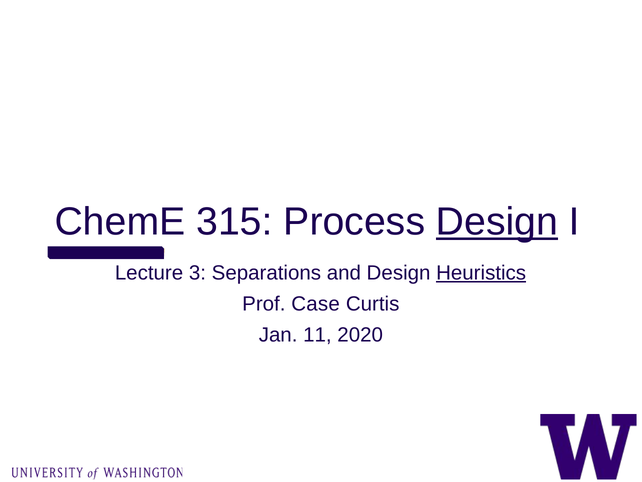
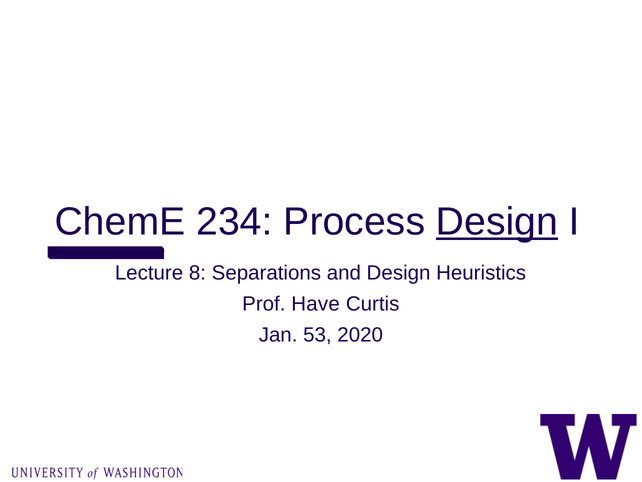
315: 315 -> 234
3: 3 -> 8
Heuristics underline: present -> none
Case: Case -> Have
11: 11 -> 53
